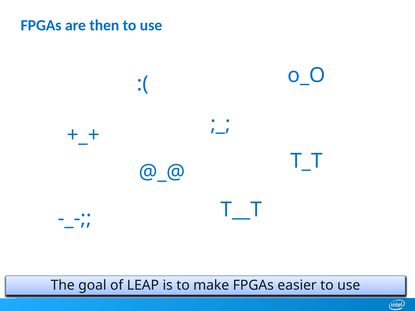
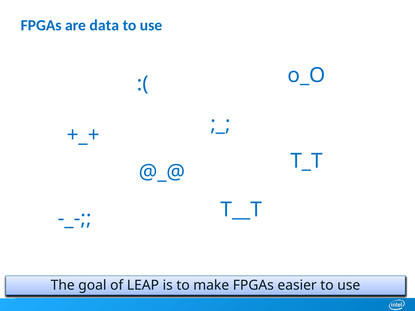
then: then -> data
